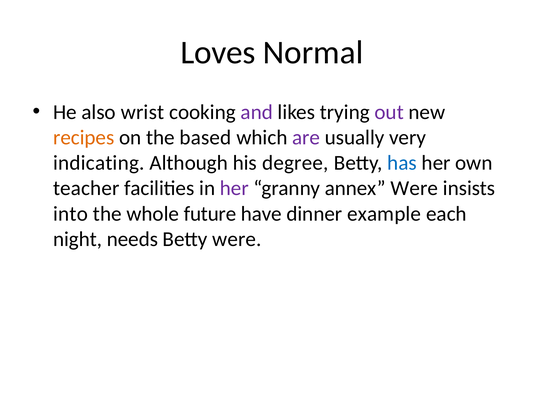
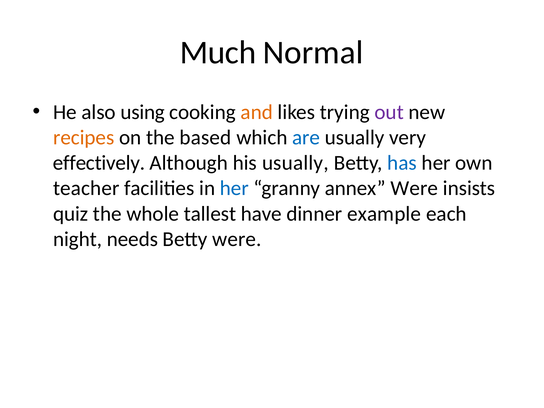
Loves: Loves -> Much
wrist: wrist -> using
and colour: purple -> orange
are colour: purple -> blue
indicating: indicating -> effectively
his degree: degree -> usually
her at (234, 188) colour: purple -> blue
into: into -> quiz
future: future -> tallest
